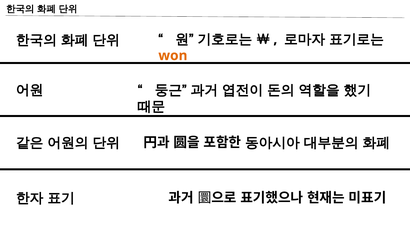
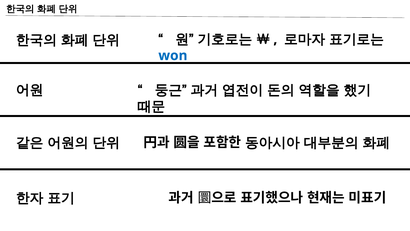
won colour: orange -> blue
